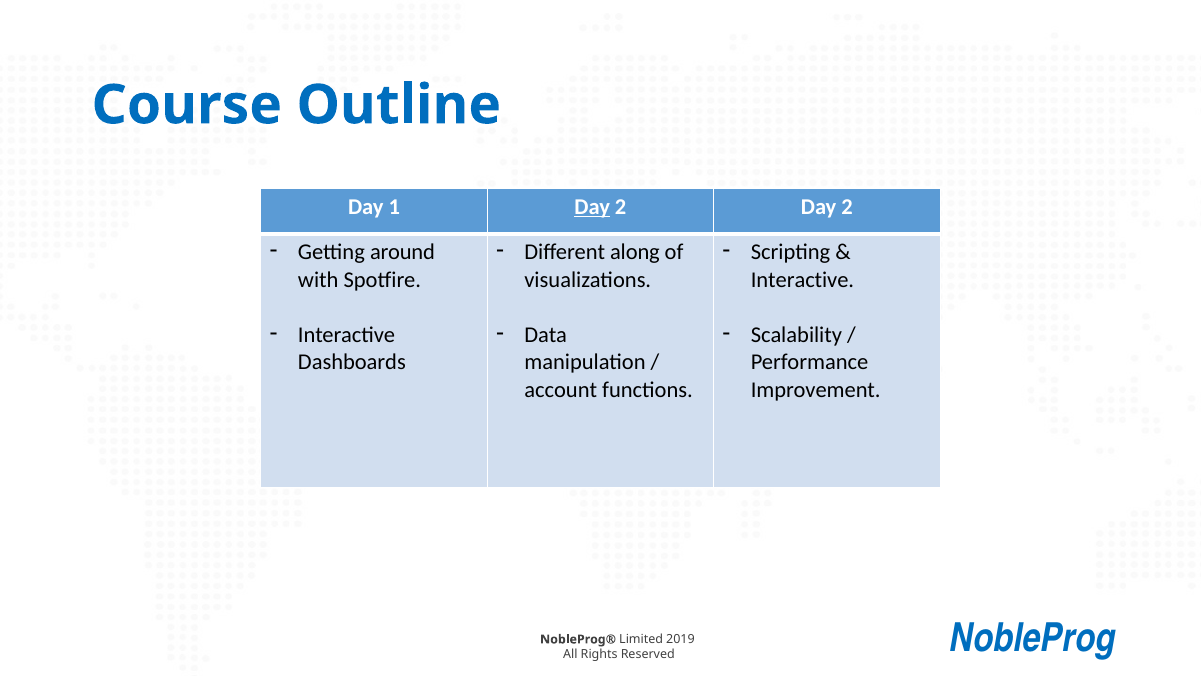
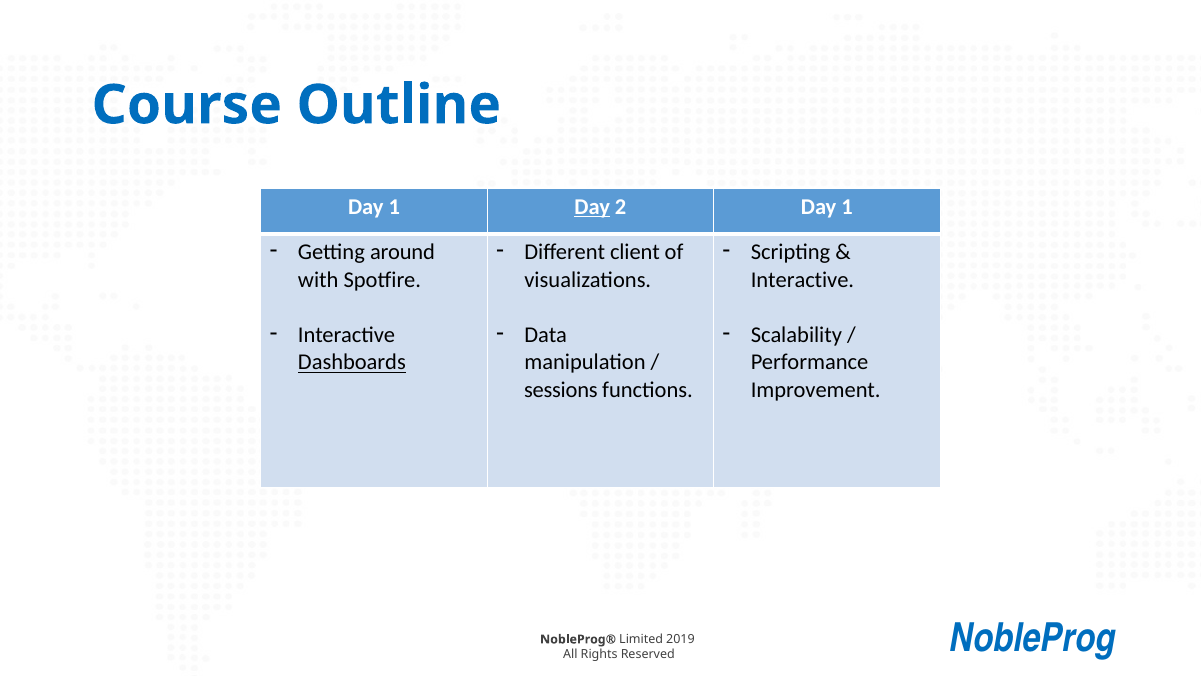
2 Day 2: 2 -> 1
along: along -> client
Dashboards underline: none -> present
account: account -> sessions
